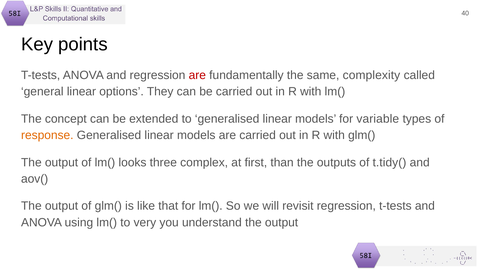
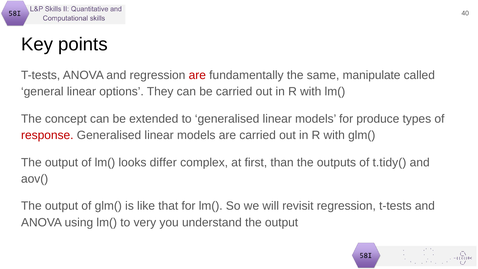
complexity: complexity -> manipulate
variable: variable -> produce
response colour: orange -> red
three: three -> differ
